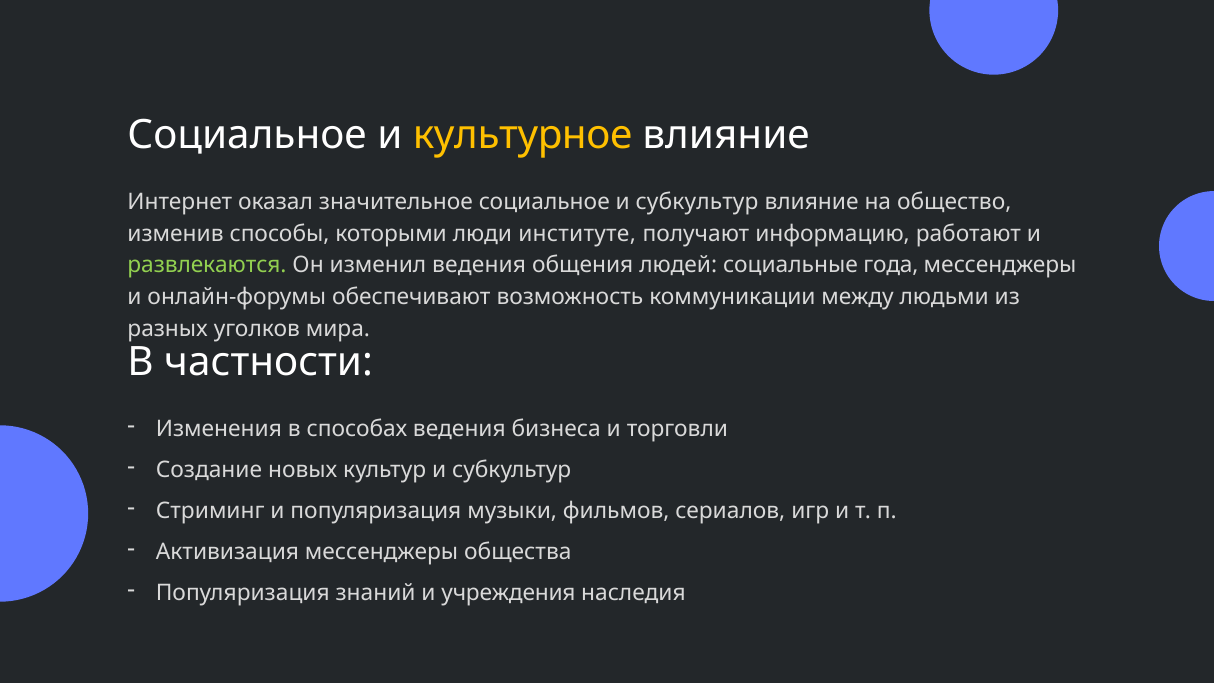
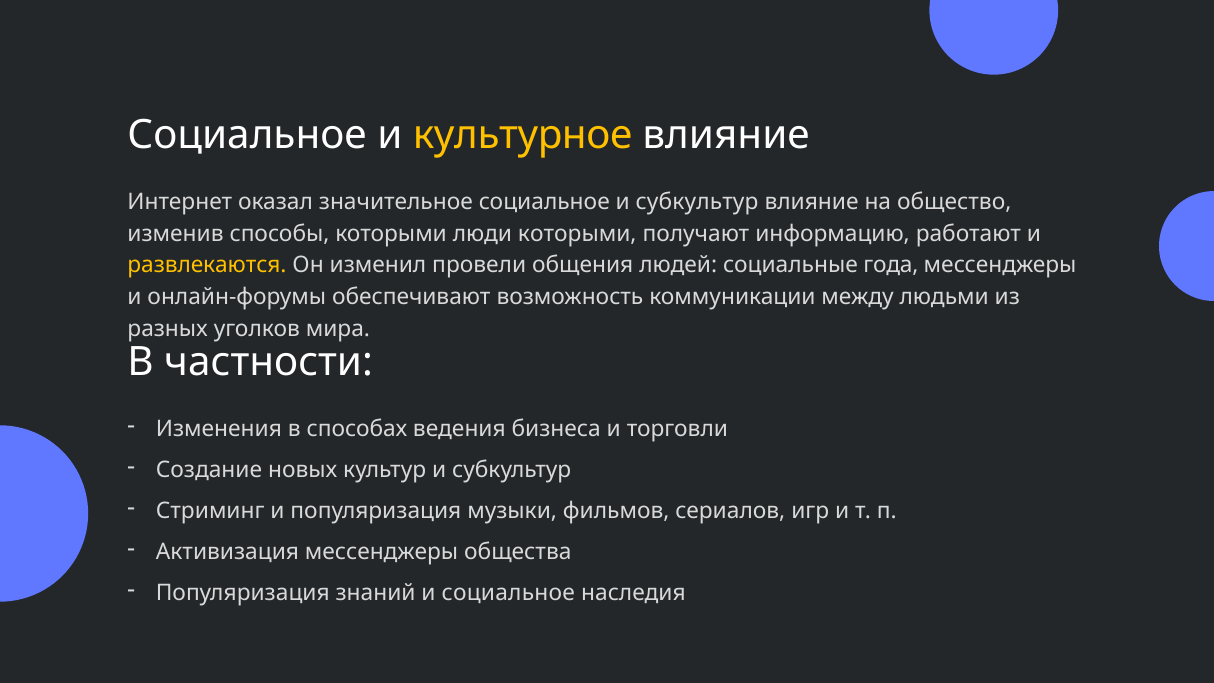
люди институте: институте -> которыми
развлекаются colour: light green -> yellow
изменил ведения: ведения -> провели
и учреждения: учреждения -> социальное
